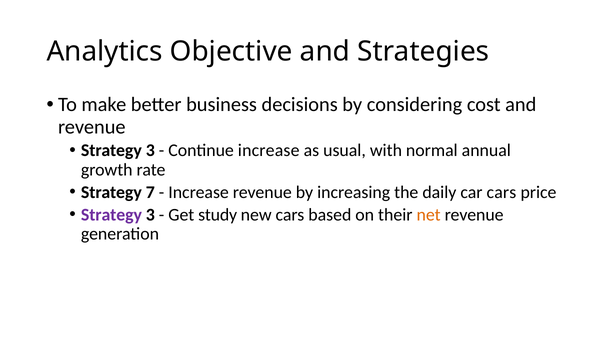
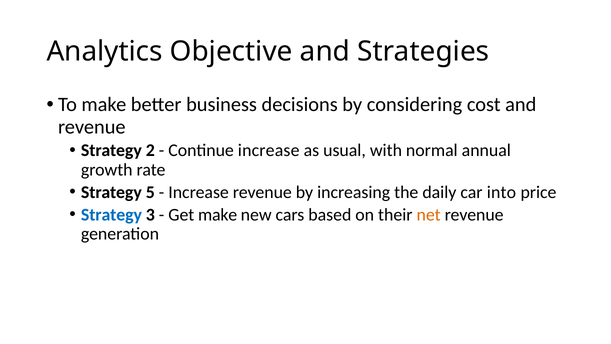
3 at (150, 150): 3 -> 2
7: 7 -> 5
car cars: cars -> into
Strategy at (111, 214) colour: purple -> blue
Get study: study -> make
